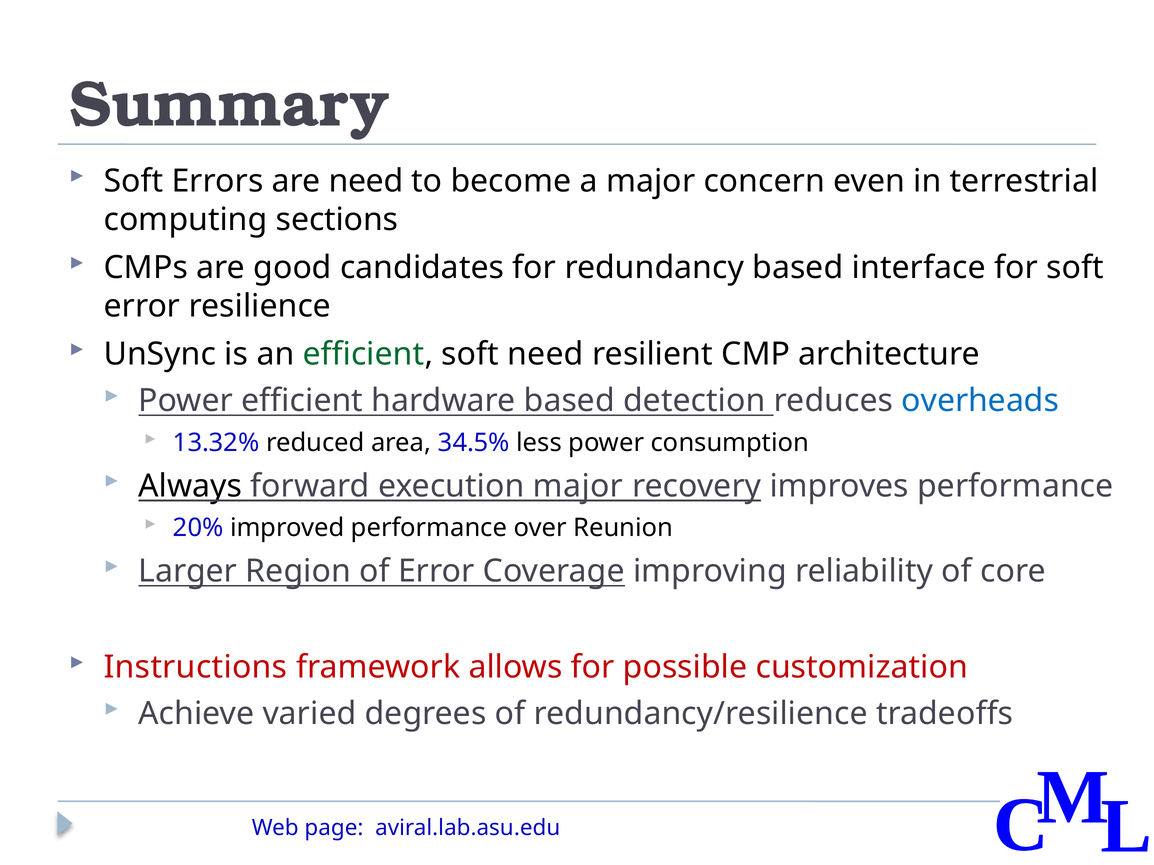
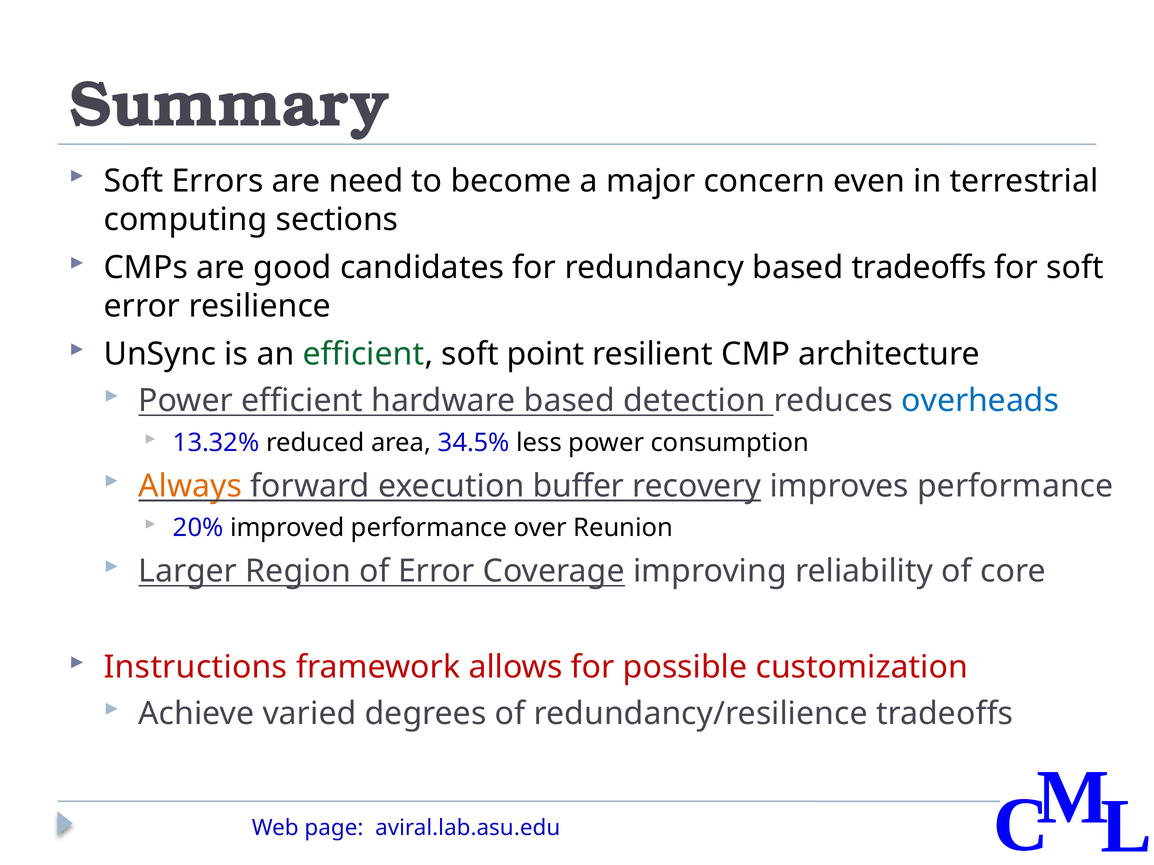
based interface: interface -> tradeoffs
soft need: need -> point
Always colour: black -> orange
execution major: major -> buffer
